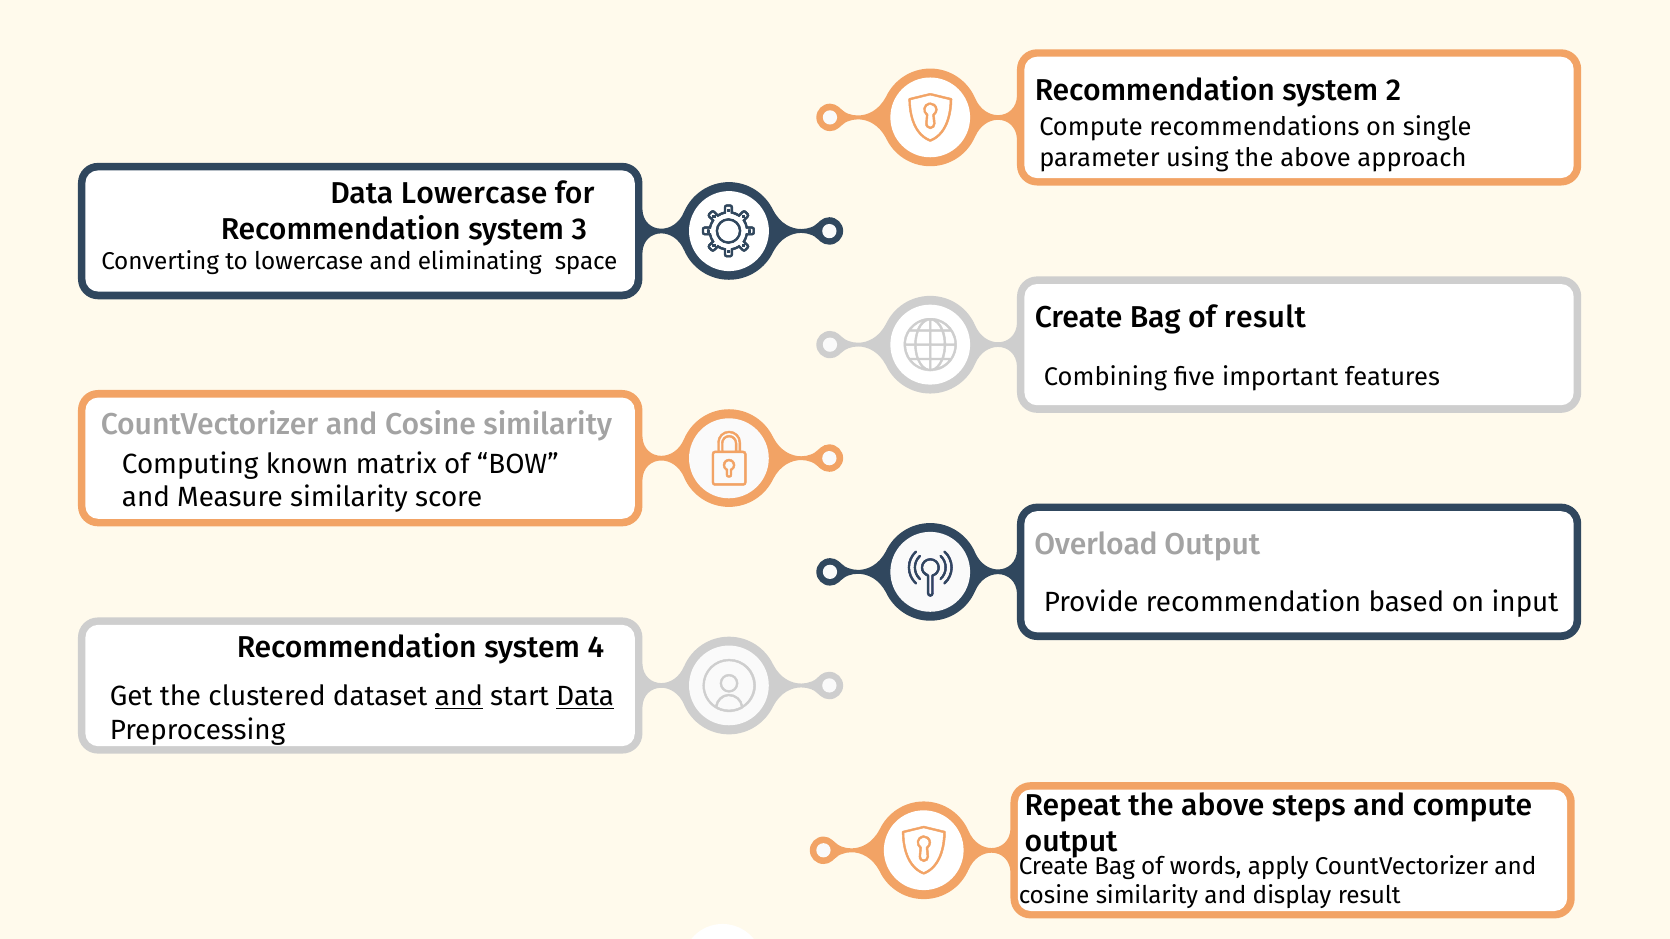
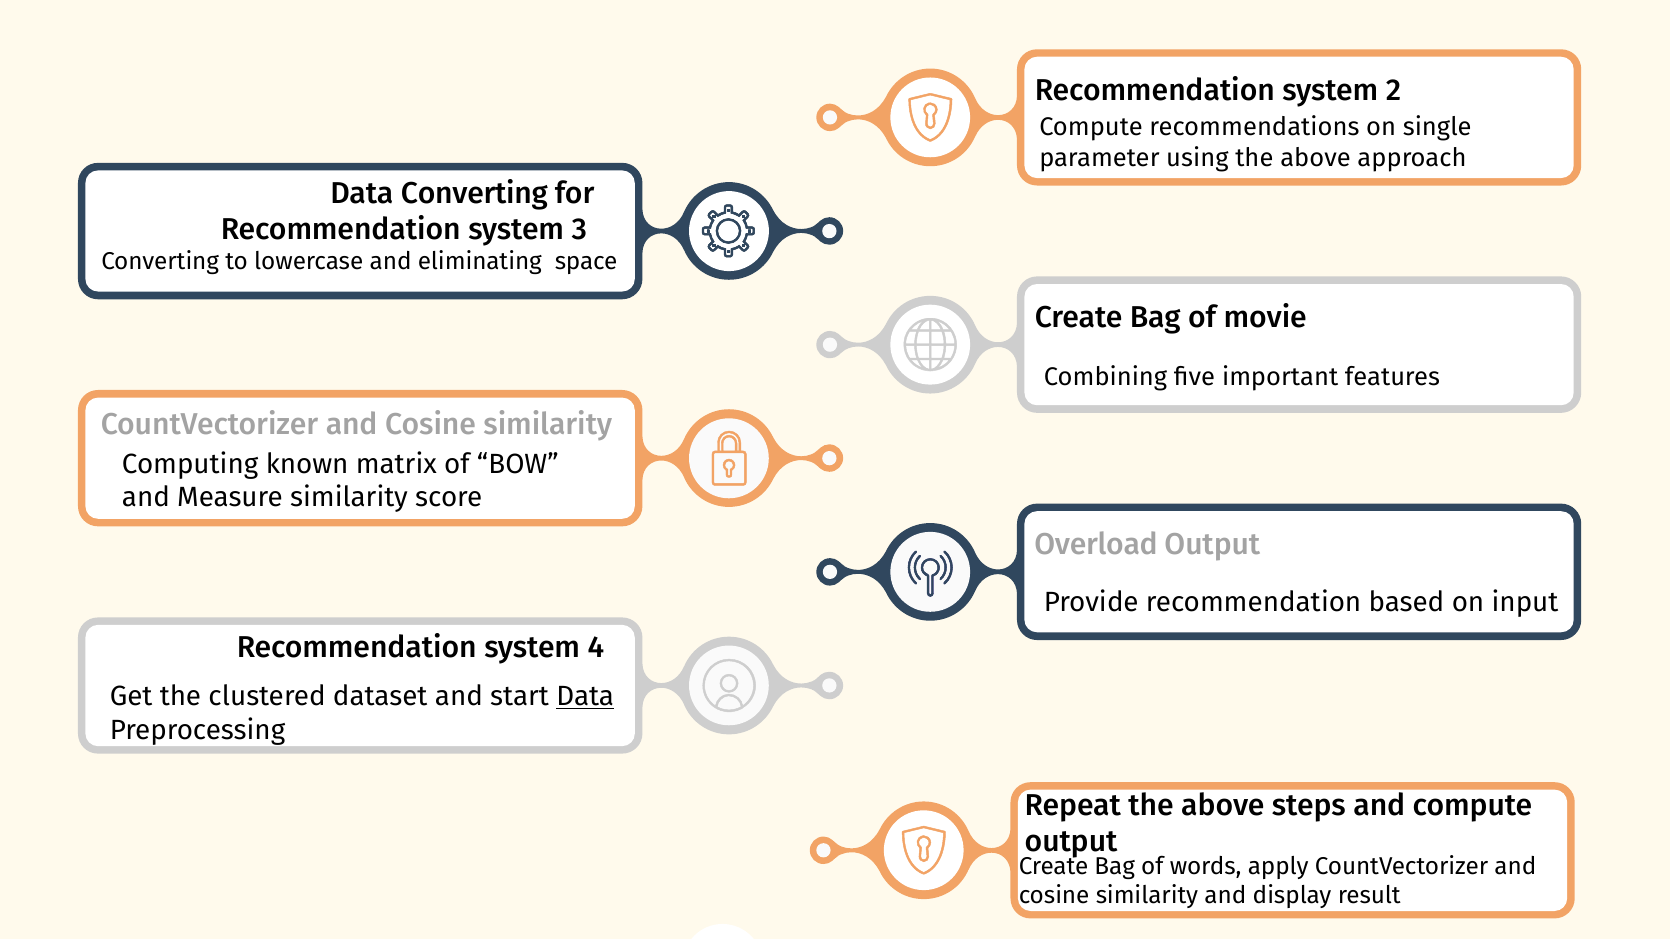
Data Lowercase: Lowercase -> Converting
of result: result -> movie
and at (459, 697) underline: present -> none
